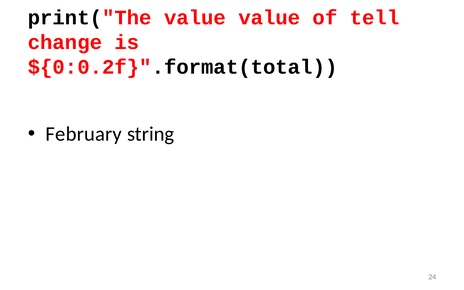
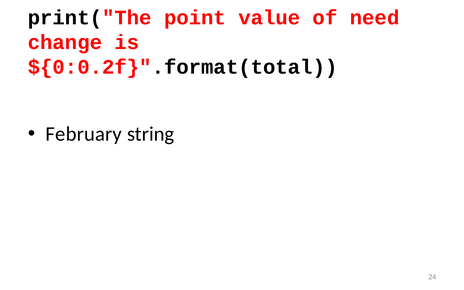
print("The value: value -> point
tell: tell -> need
